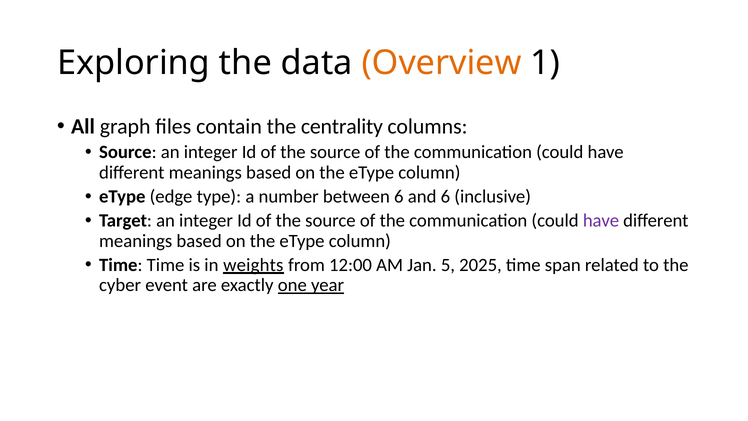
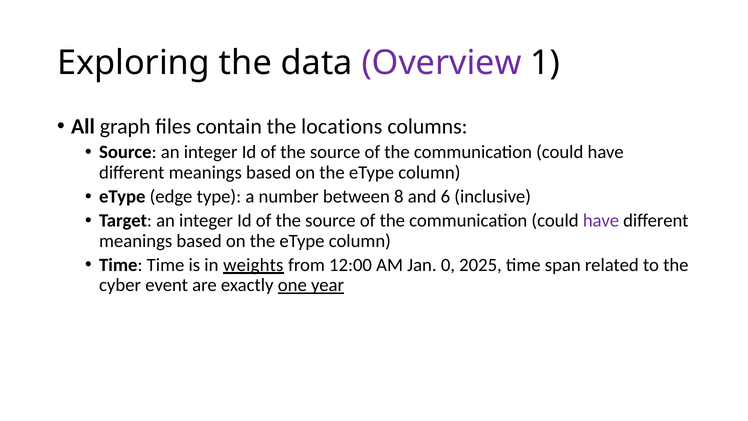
Overview colour: orange -> purple
centrality: centrality -> locations
between 6: 6 -> 8
5: 5 -> 0
